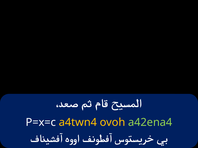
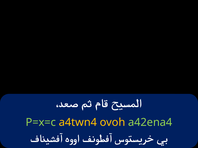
P=x=c colour: white -> light green
